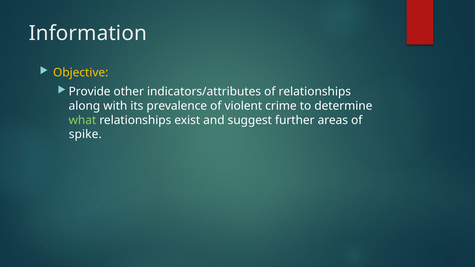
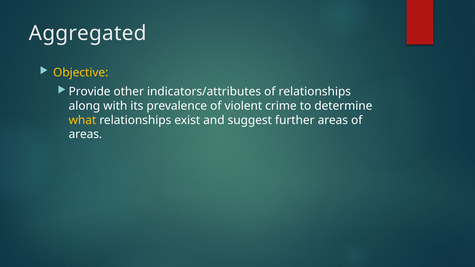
Information: Information -> Aggregated
what colour: light green -> yellow
spike at (85, 134): spike -> areas
